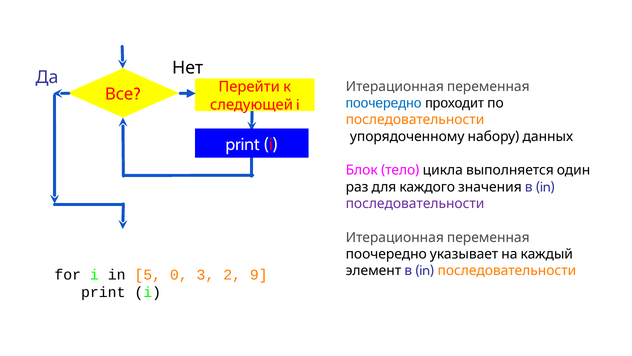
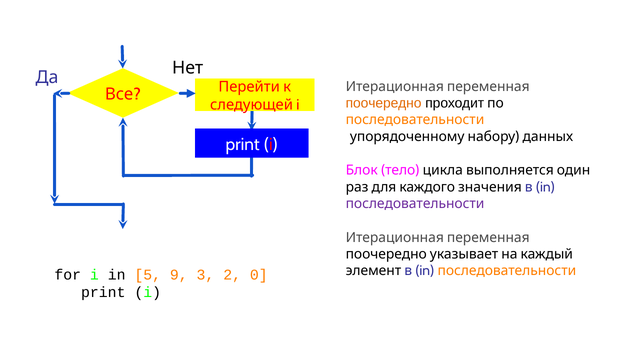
поочередно colour: blue -> orange
0: 0 -> 9
9: 9 -> 0
